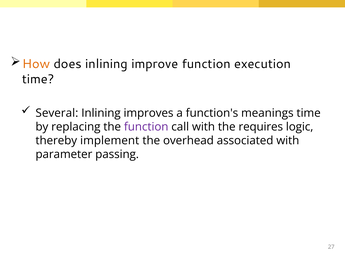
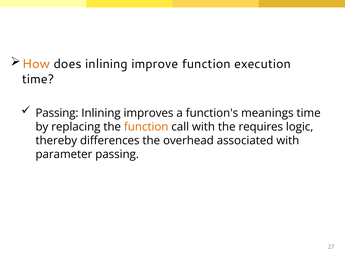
Several at (57, 113): Several -> Passing
function at (146, 127) colour: purple -> orange
implement: implement -> differences
